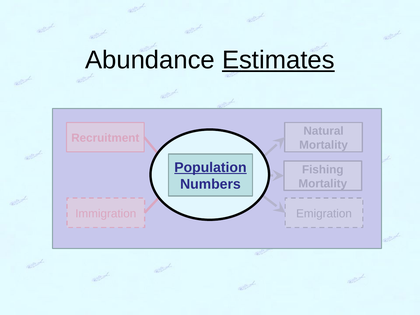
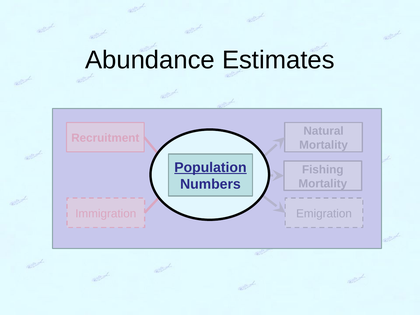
Estimates underline: present -> none
